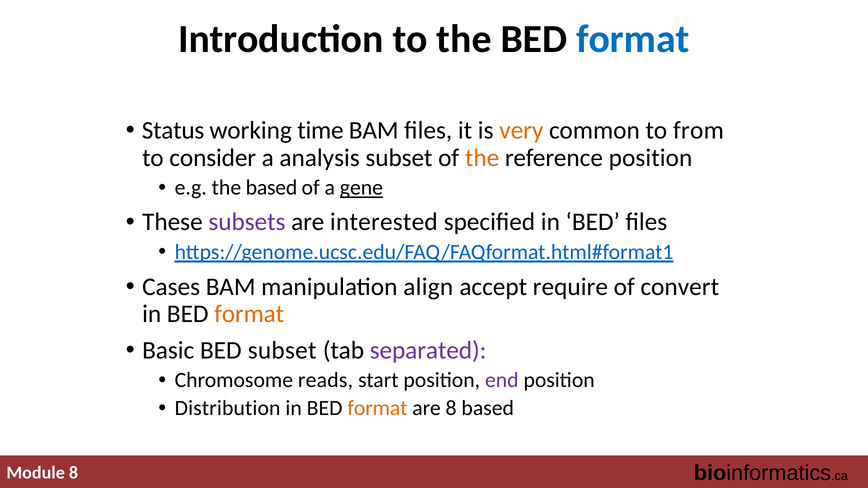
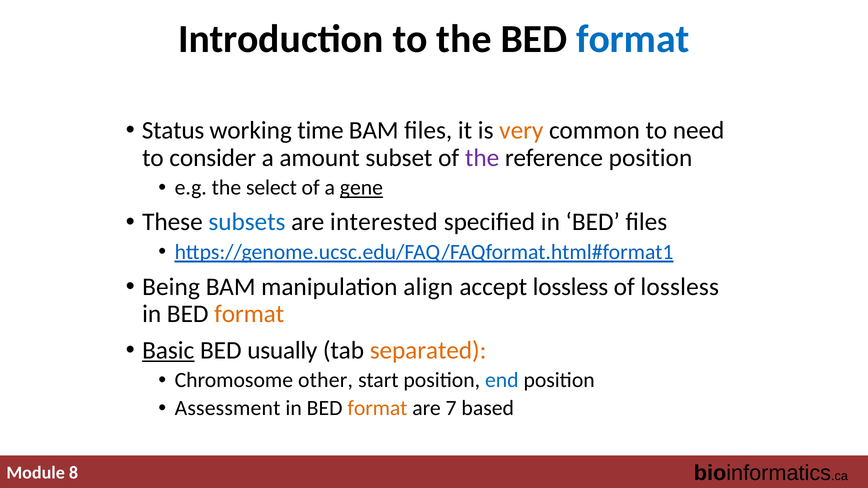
from: from -> need
analysis: analysis -> amount
the at (482, 158) colour: orange -> purple
the based: based -> select
subsets colour: purple -> blue
Cases: Cases -> Being
accept require: require -> lossless
of convert: convert -> lossless
Basic underline: none -> present
BED subset: subset -> usually
separated colour: purple -> orange
reads: reads -> other
end colour: purple -> blue
Distribution: Distribution -> Assessment
are 8: 8 -> 7
